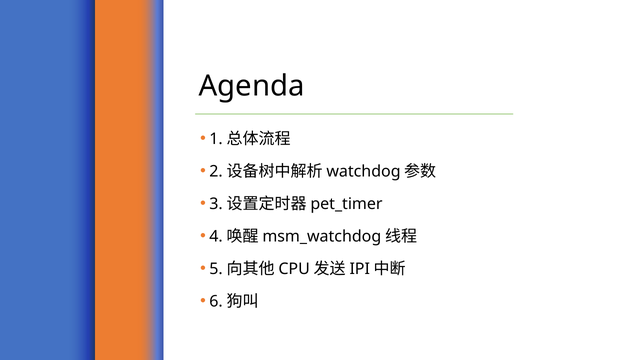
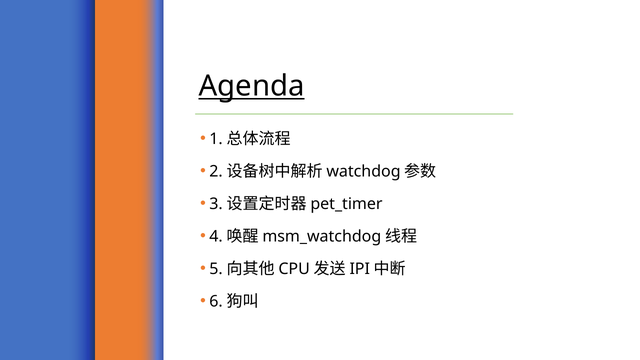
Agenda underline: none -> present
